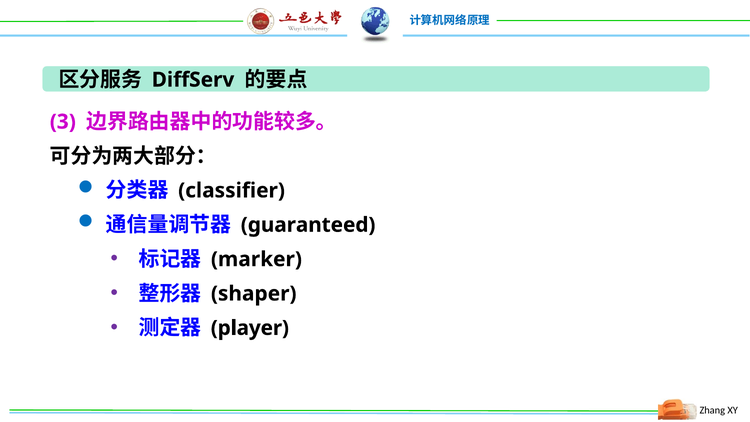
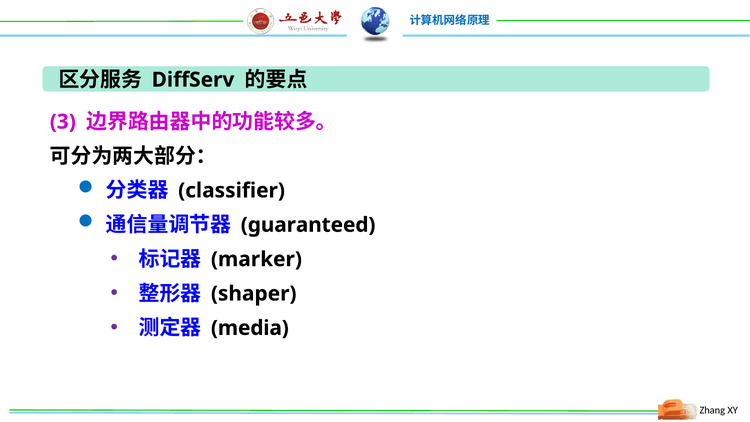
player: player -> media
